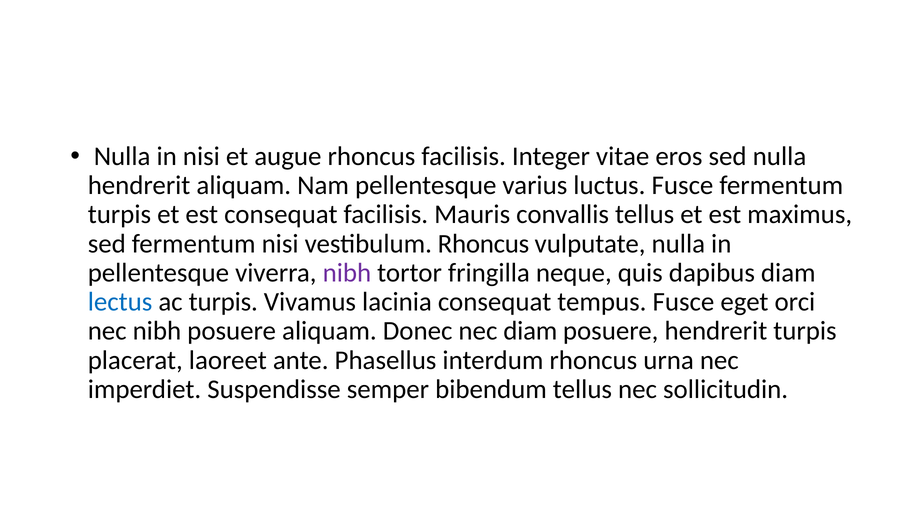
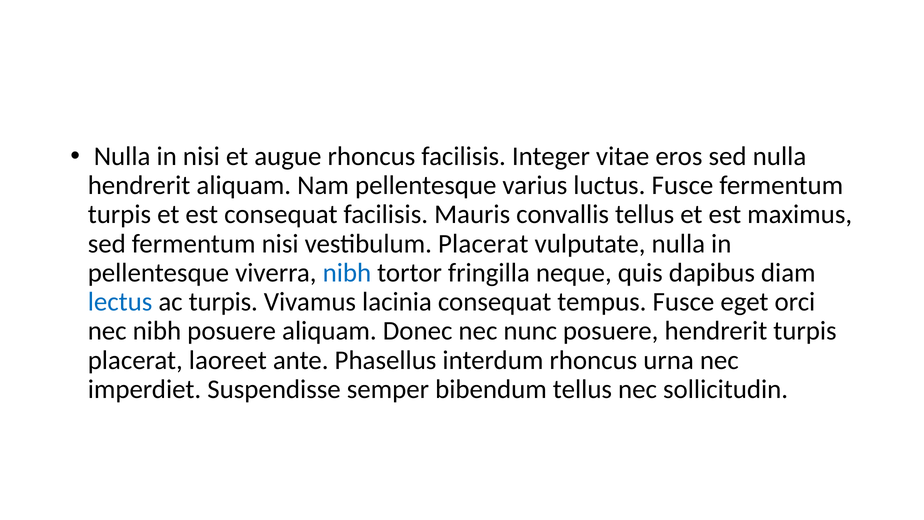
vestibulum Rhoncus: Rhoncus -> Placerat
nibh at (347, 273) colour: purple -> blue
nec diam: diam -> nunc
